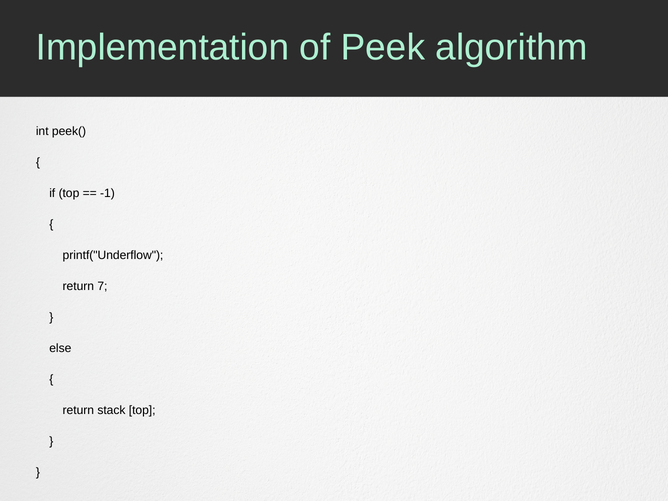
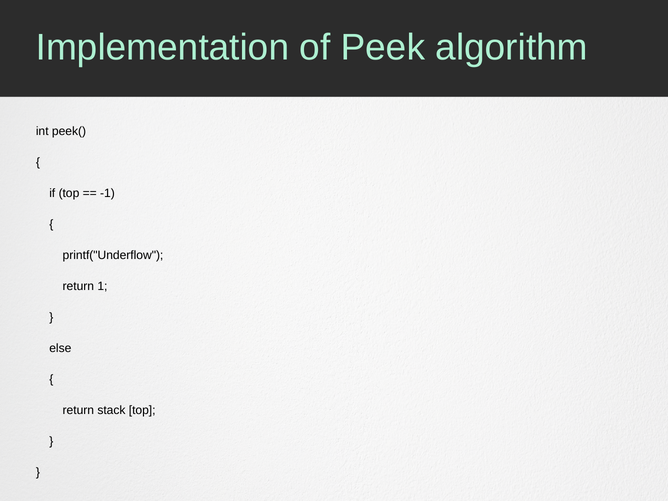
7: 7 -> 1
